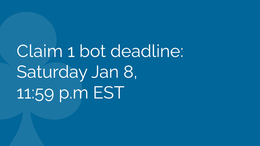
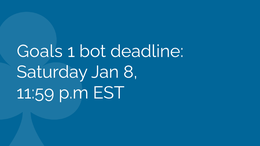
Claim: Claim -> Goals
